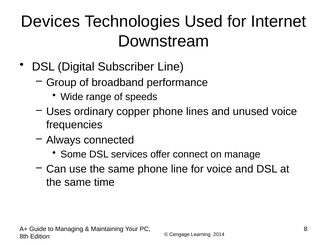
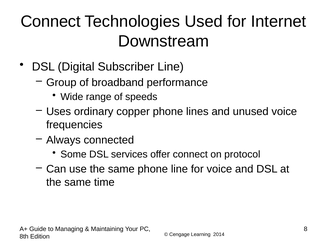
Devices at (50, 22): Devices -> Connect
manage: manage -> protocol
